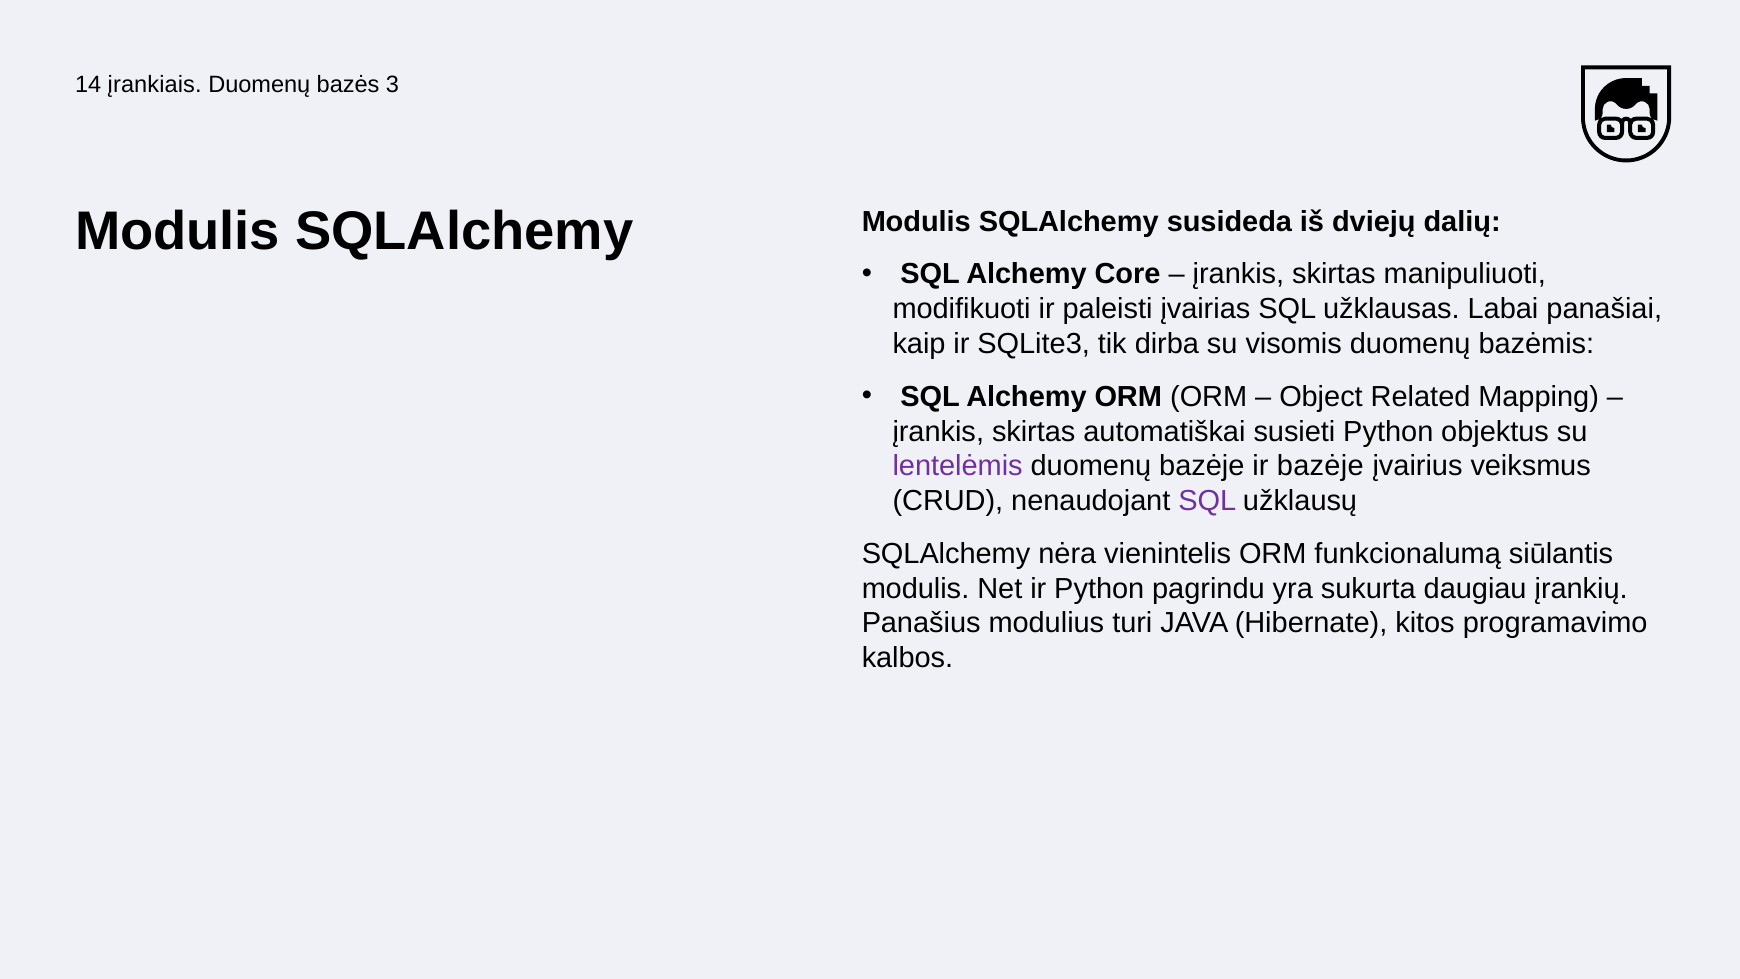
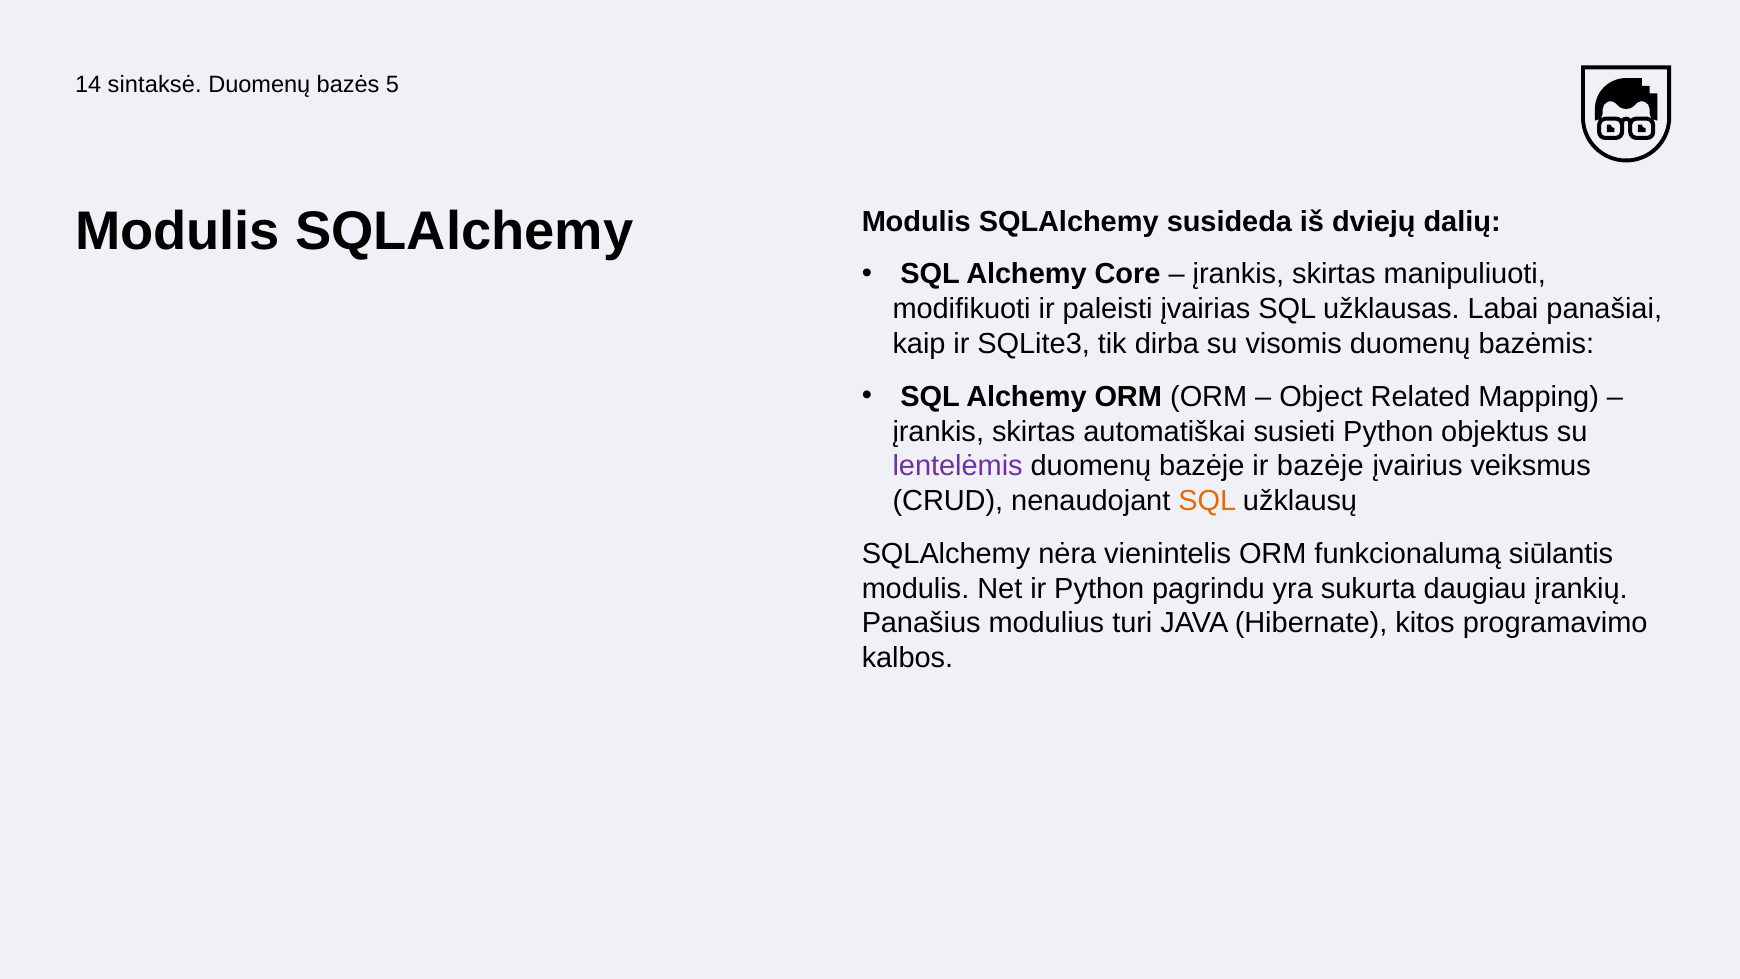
įrankiais: įrankiais -> sintaksė
3: 3 -> 5
SQL at (1207, 501) colour: purple -> orange
